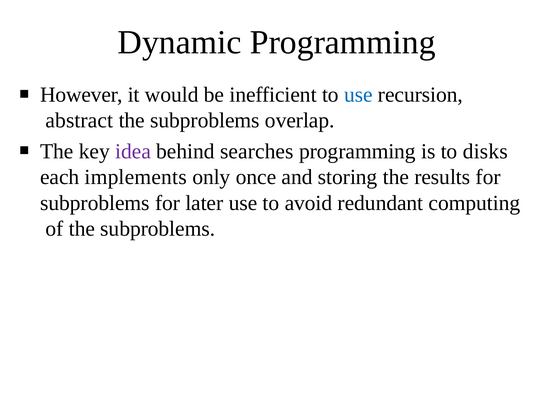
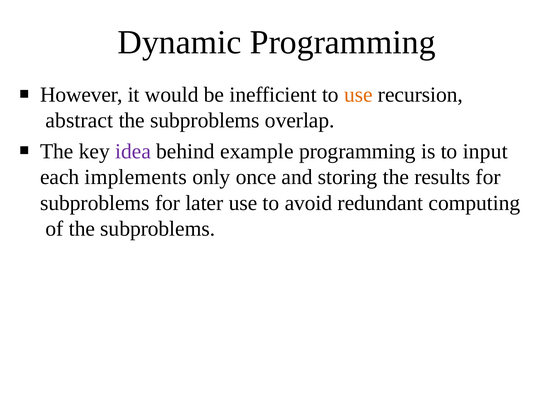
use at (358, 95) colour: blue -> orange
searches: searches -> example
disks: disks -> input
